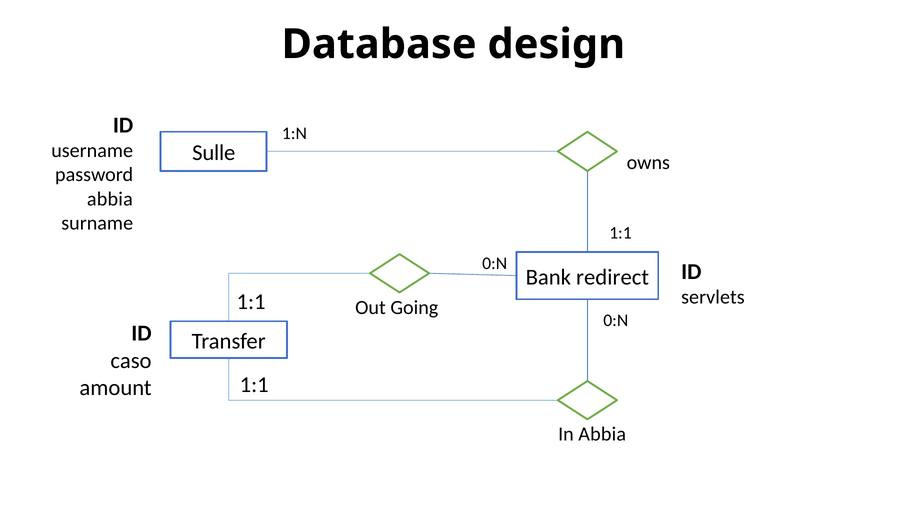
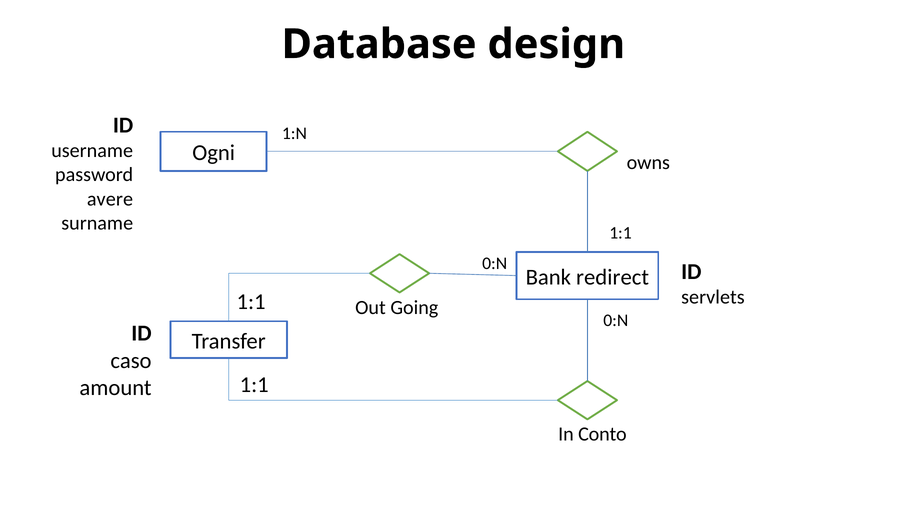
Sulle: Sulle -> Ogni
abbia at (110, 199): abbia -> avere
In Abbia: Abbia -> Conto
